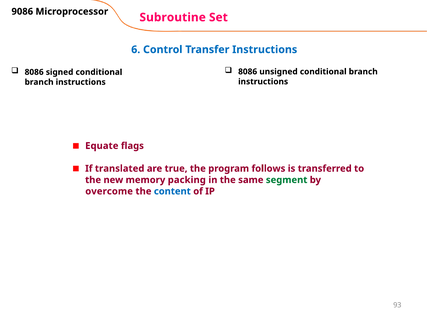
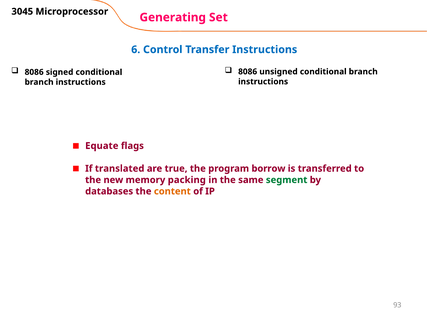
9086: 9086 -> 3045
Subroutine: Subroutine -> Generating
follows: follows -> borrow
overcome: overcome -> databases
content colour: blue -> orange
